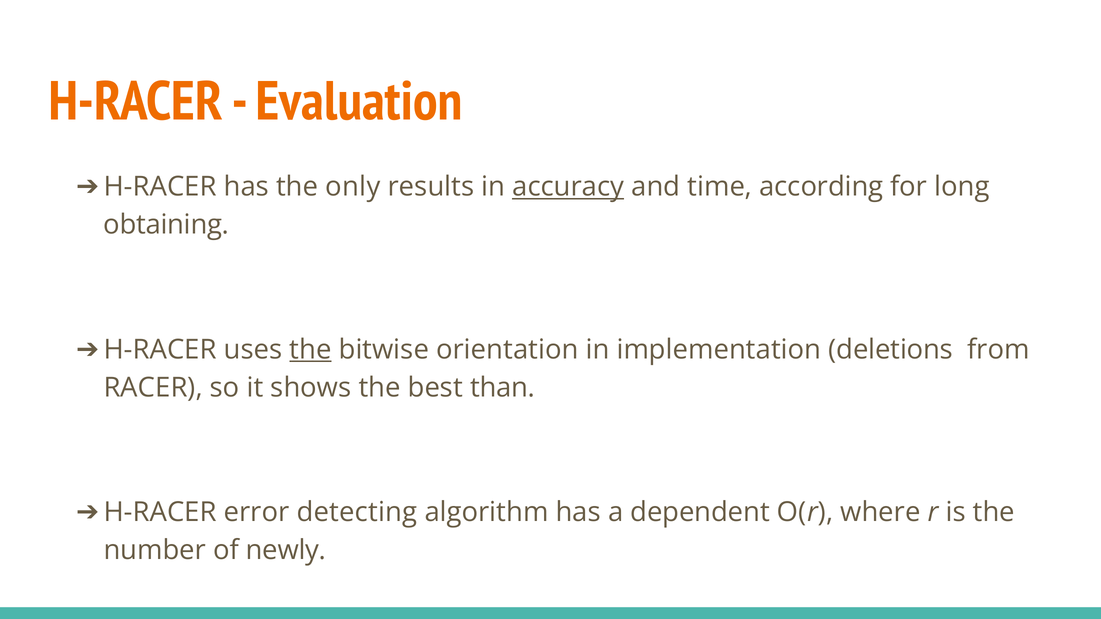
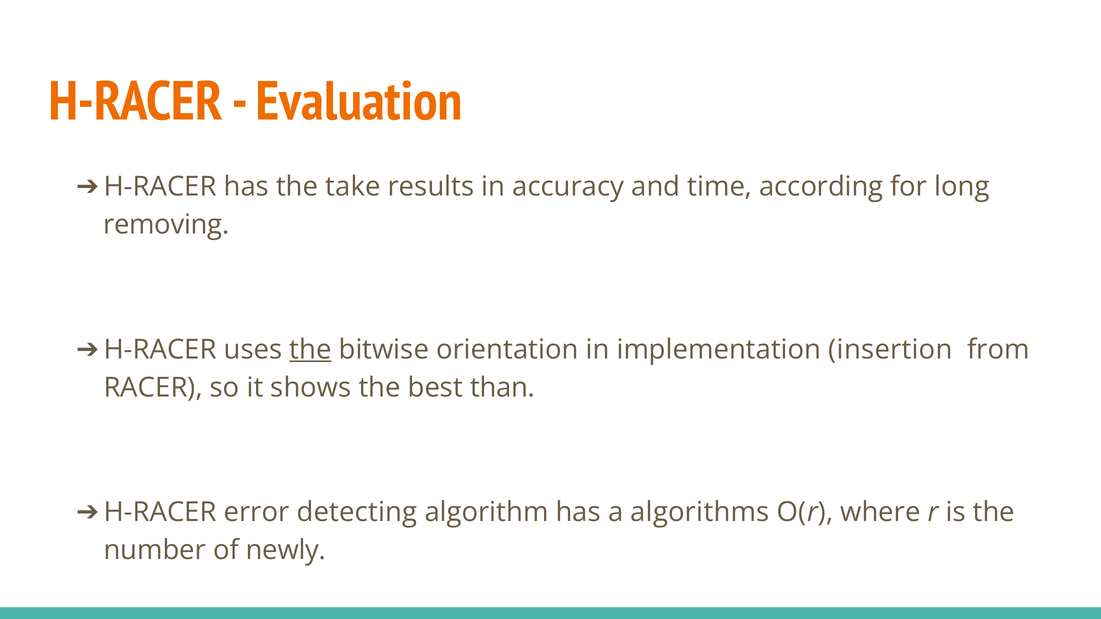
only: only -> take
accuracy underline: present -> none
obtaining: obtaining -> removing
deletions: deletions -> insertion
dependent: dependent -> algorithms
